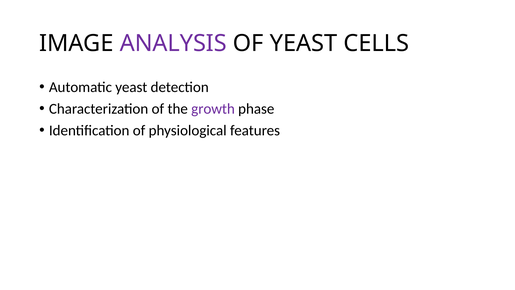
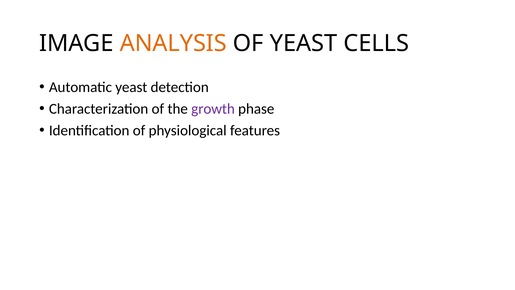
ANALYSIS colour: purple -> orange
